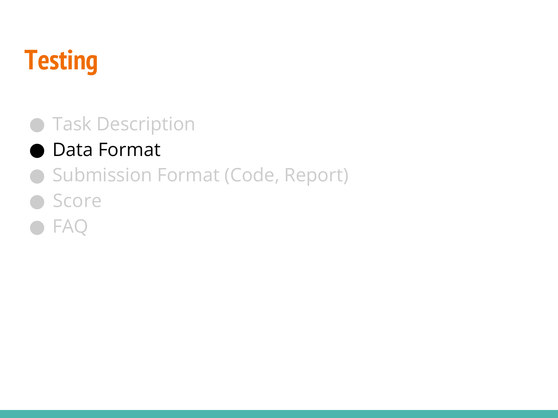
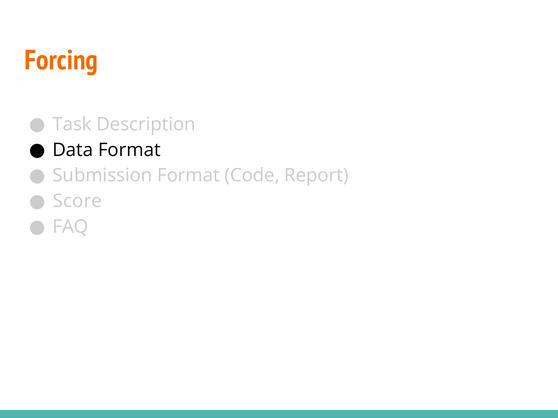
Testing: Testing -> Forcing
